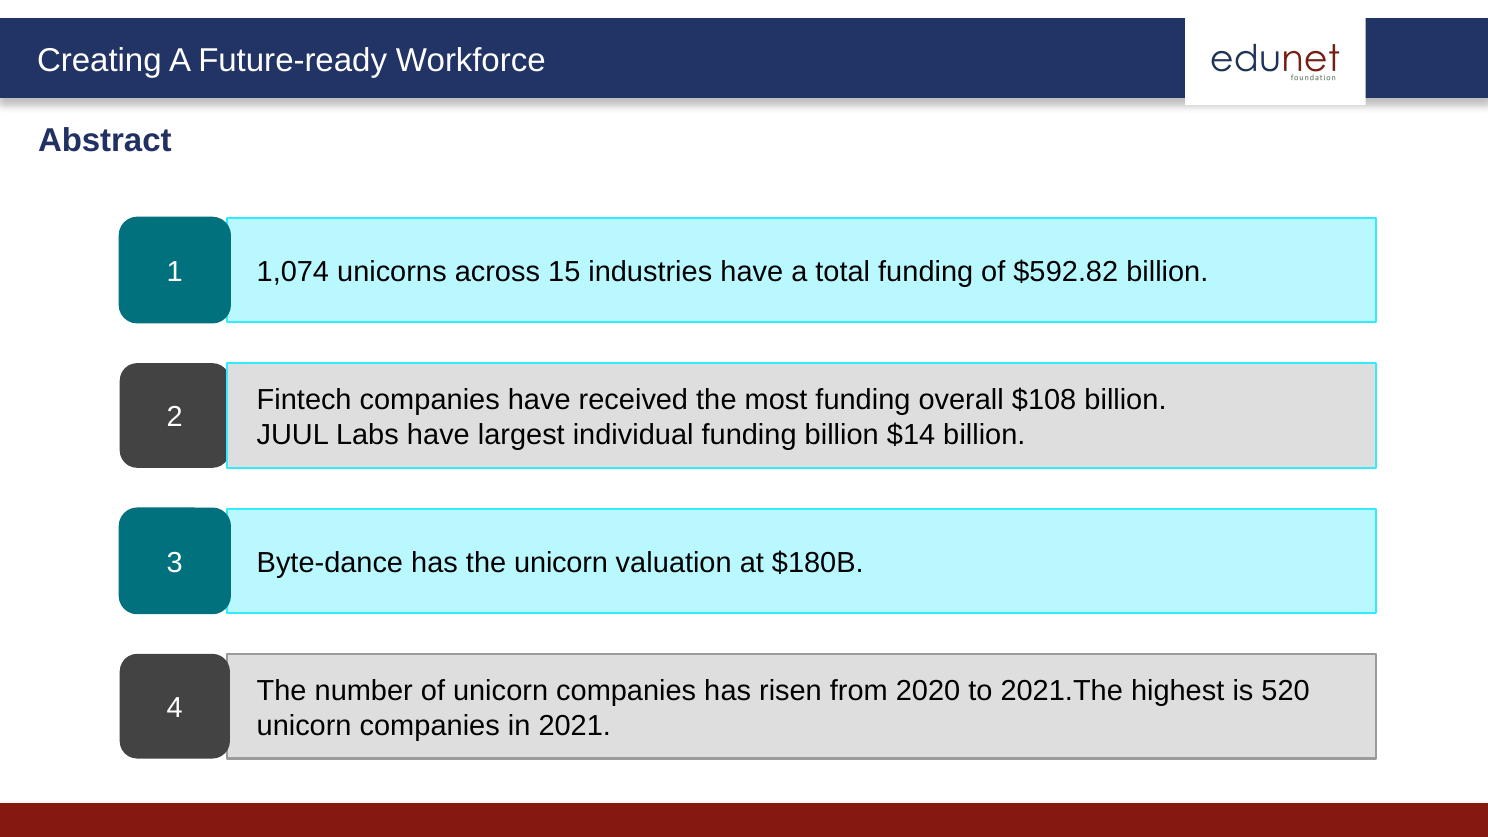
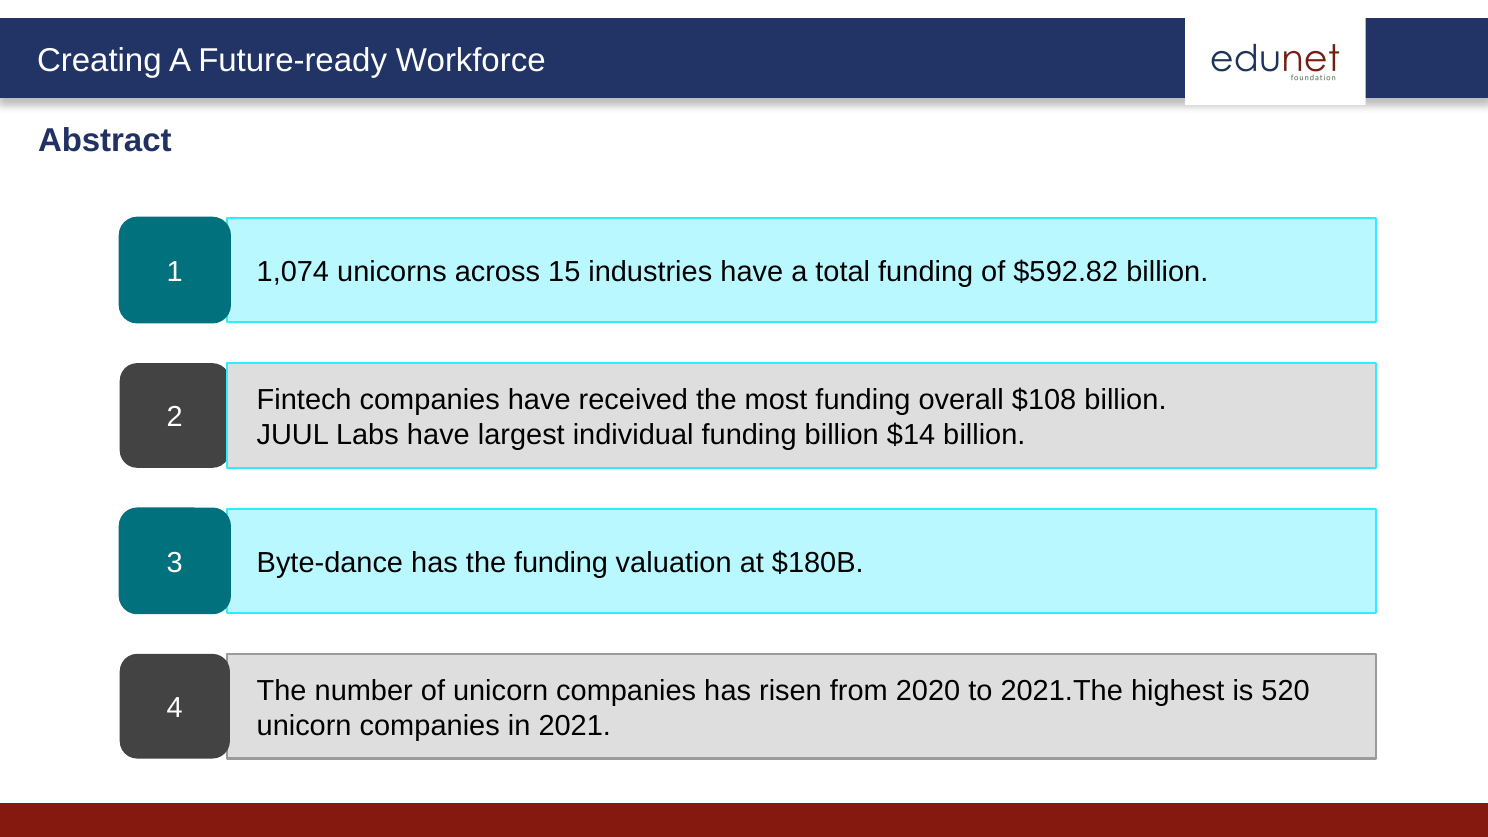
the unicorn: unicorn -> funding
